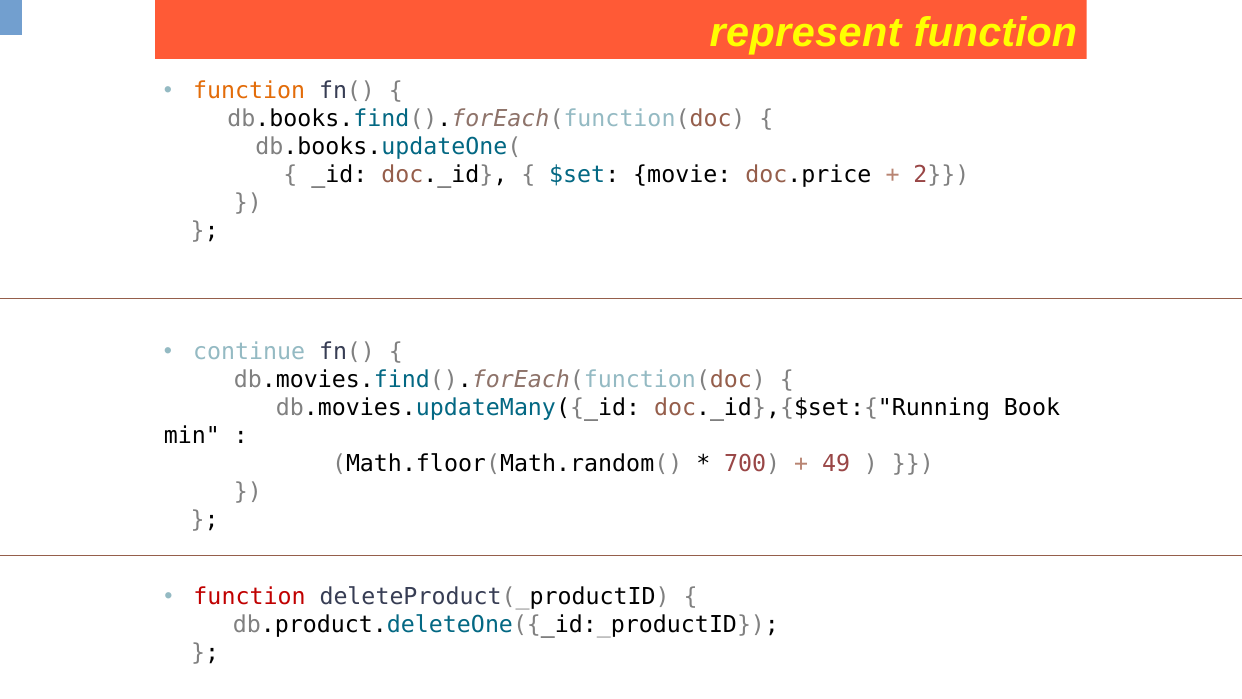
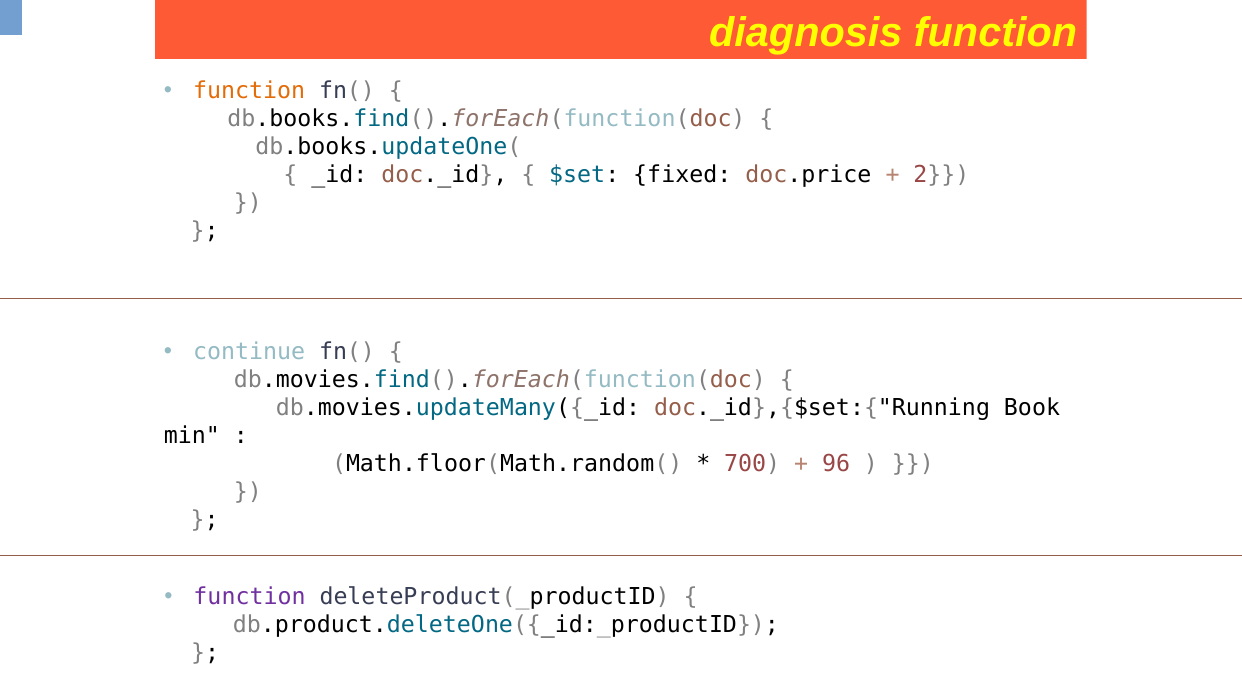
represent: represent -> diagnosis
movie: movie -> fixed
49: 49 -> 96
function at (250, 597) colour: red -> purple
